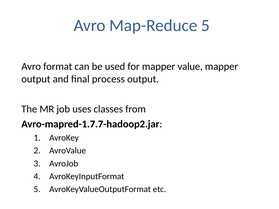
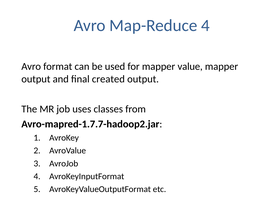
Map-Reduce 5: 5 -> 4
process: process -> created
